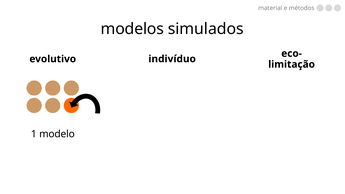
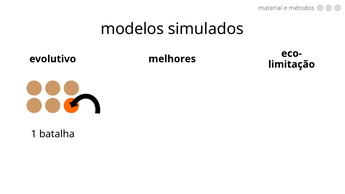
indivíduo: indivíduo -> melhores
modelo: modelo -> batalha
